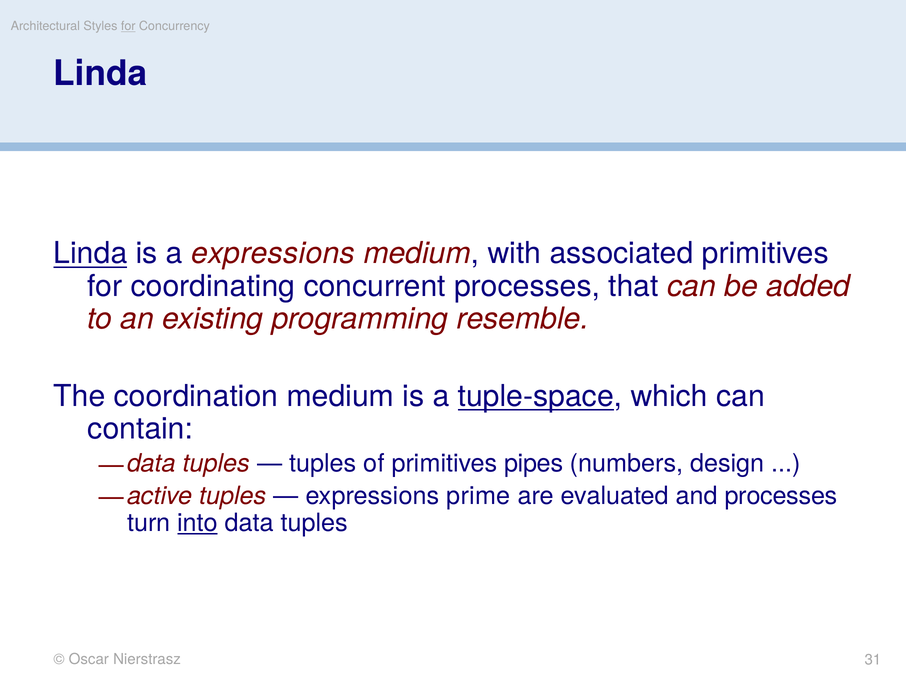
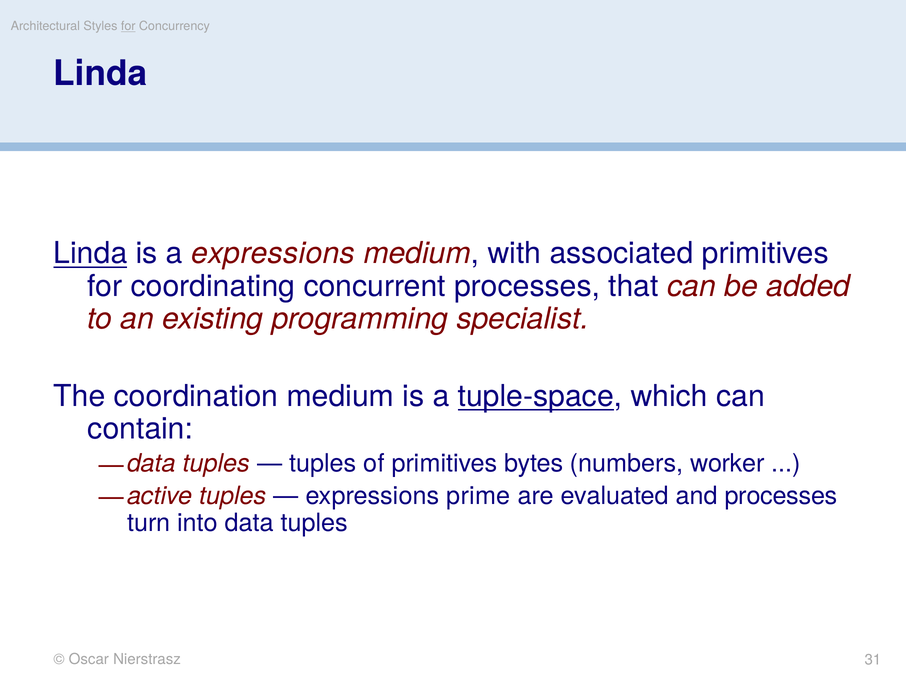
resemble: resemble -> specialist
pipes: pipes -> bytes
design: design -> worker
into underline: present -> none
